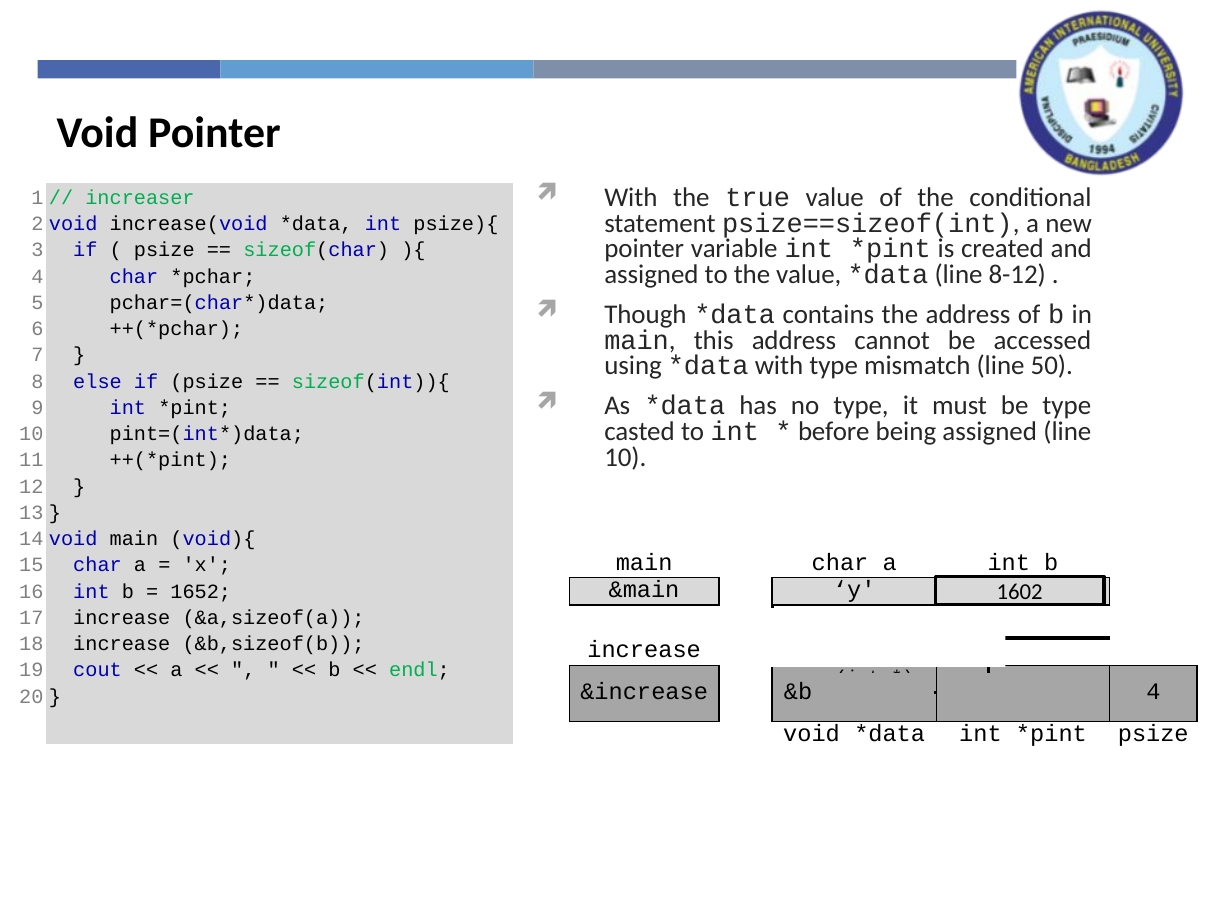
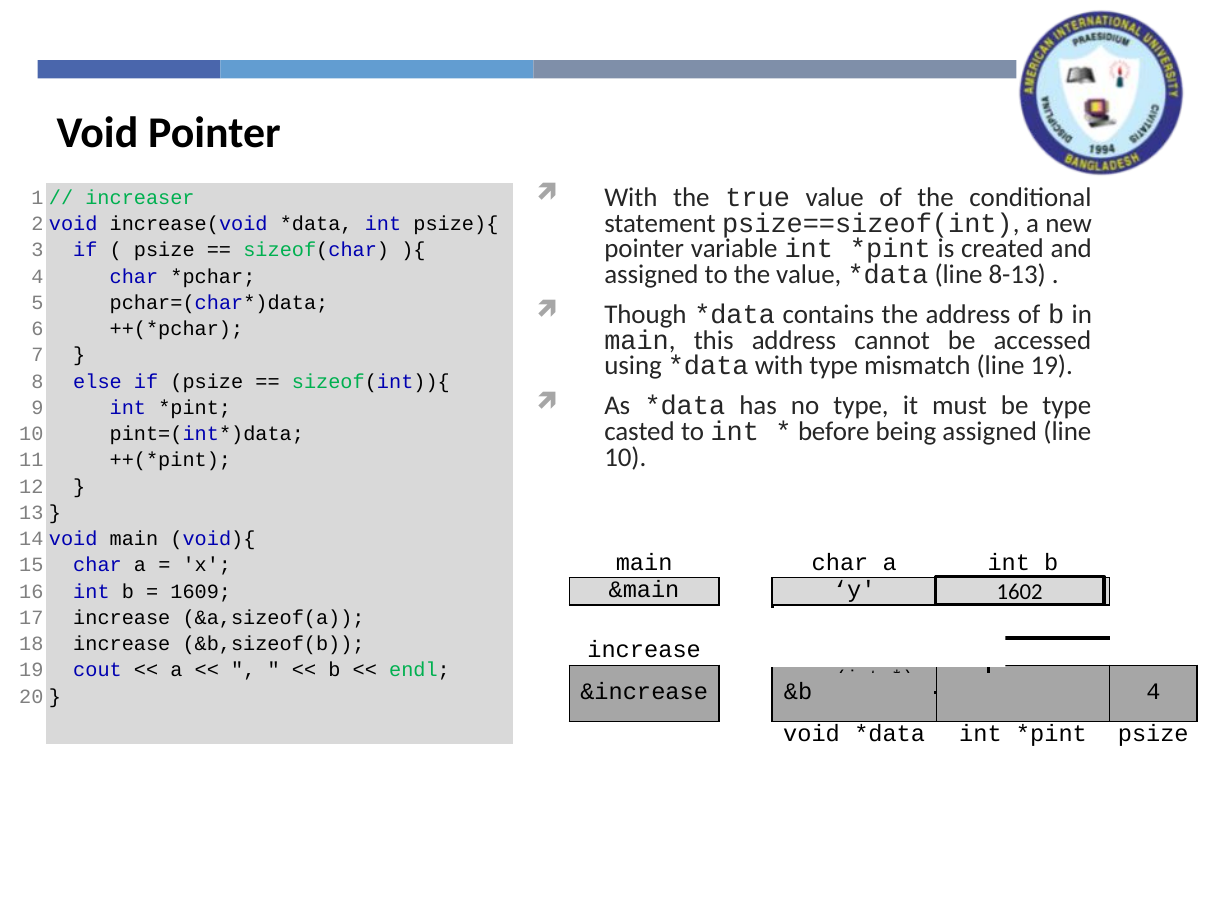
8-12: 8-12 -> 8-13
line 50: 50 -> 19
1652: 1652 -> 1609
